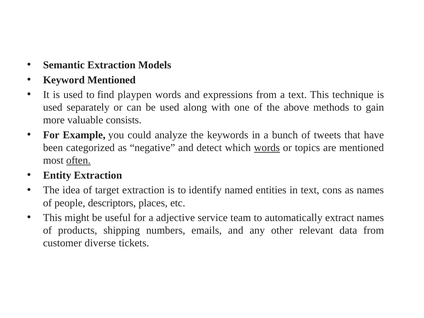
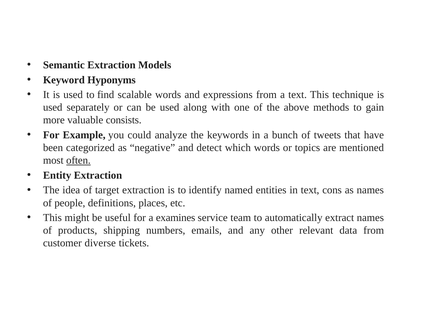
Keyword Mentioned: Mentioned -> Hyponyms
playpen: playpen -> scalable
words at (267, 148) underline: present -> none
descriptors: descriptors -> definitions
adjective: adjective -> examines
